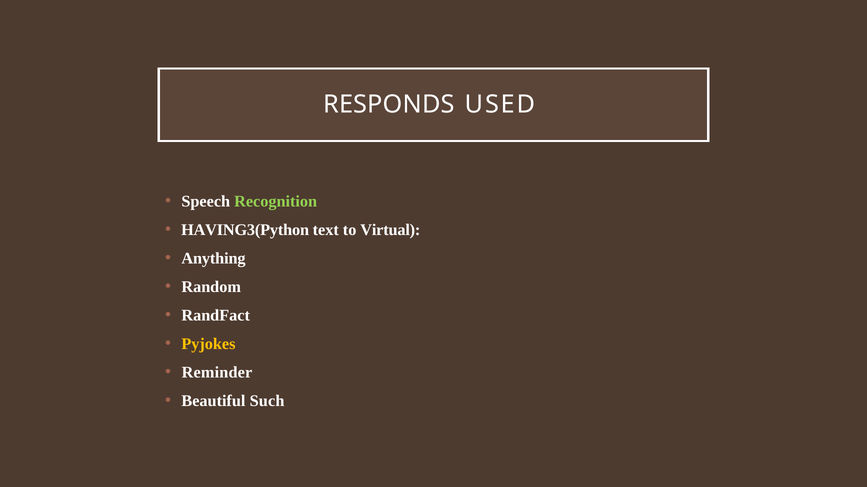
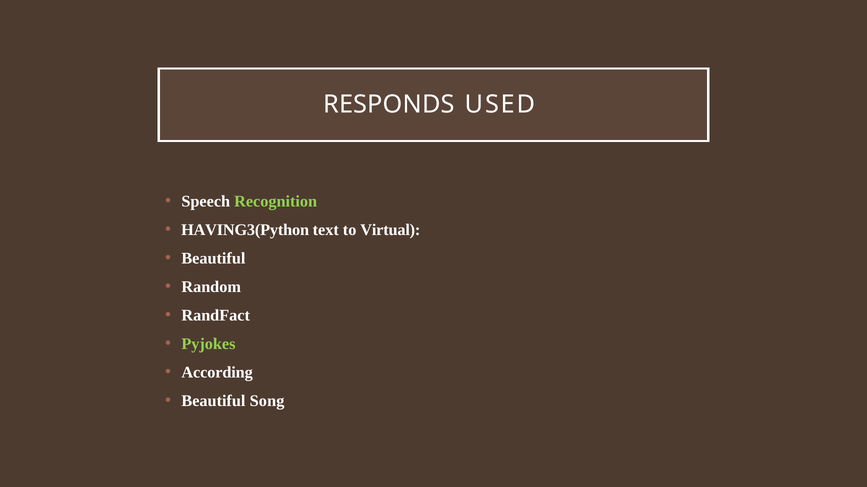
Anything at (213, 259): Anything -> Beautiful
Pyjokes colour: yellow -> light green
Reminder: Reminder -> According
Such: Such -> Song
